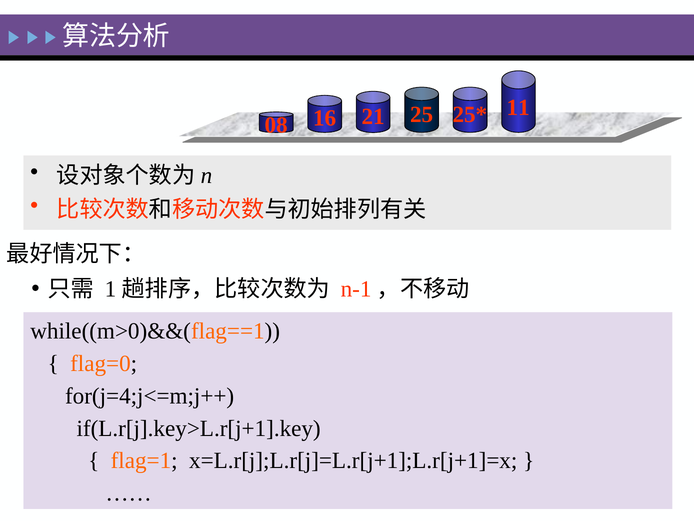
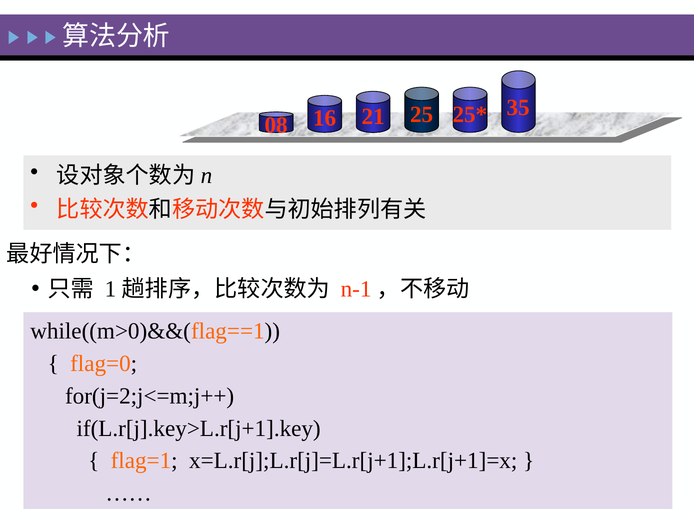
11: 11 -> 35
for(j=4;j<=m;j++: for(j=4;j<=m;j++ -> for(j=2;j<=m;j++
